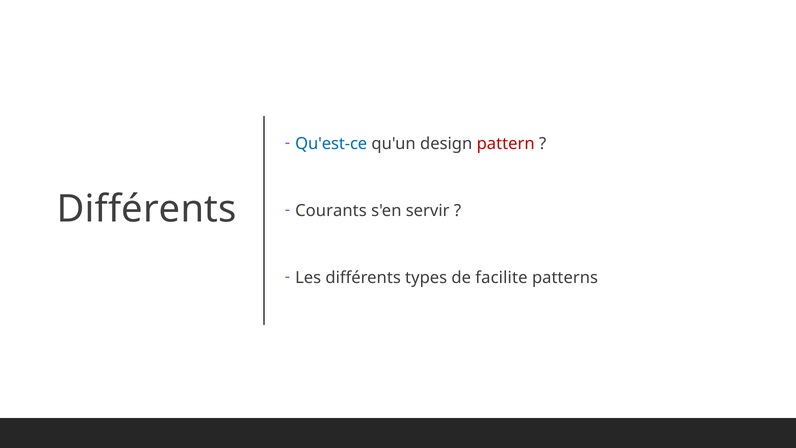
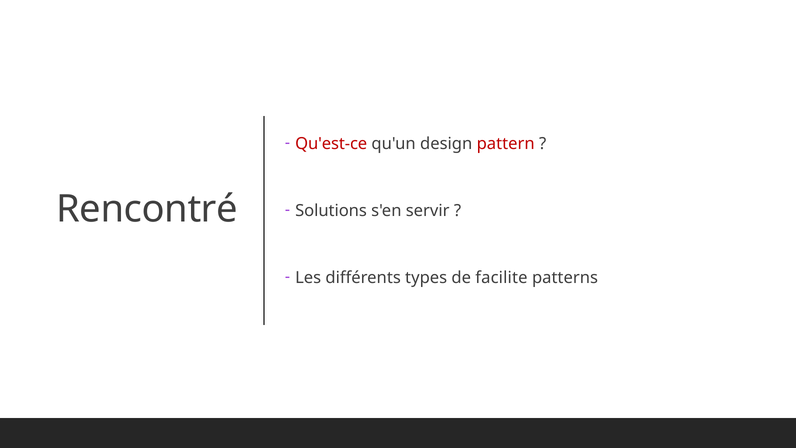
Qu'est-ce colour: blue -> red
Différents at (147, 209): Différents -> Rencontré
Courants: Courants -> Solutions
